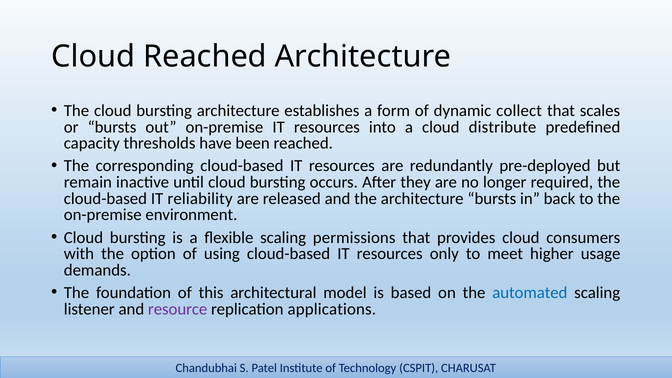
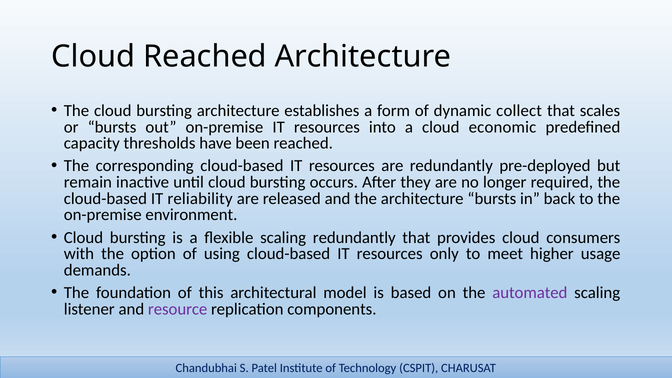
distribute: distribute -> economic
scaling permissions: permissions -> redundantly
automated colour: blue -> purple
applications: applications -> components
